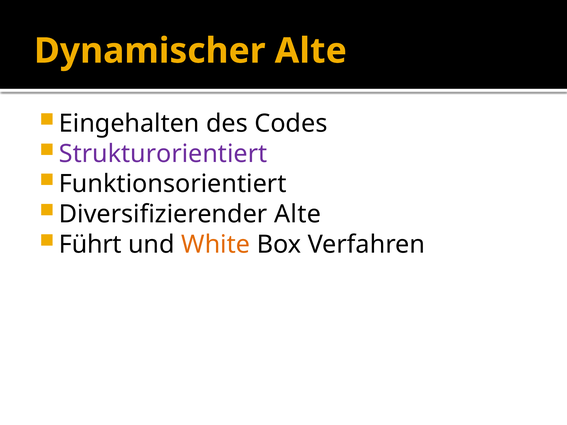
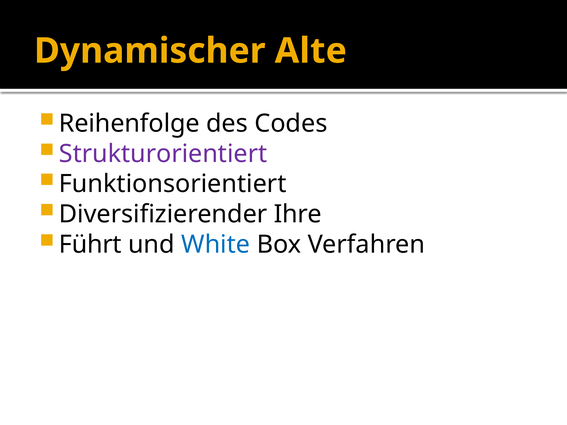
Eingehalten: Eingehalten -> Reihenfolge
Diversifizierender Alte: Alte -> Ihre
White colour: orange -> blue
